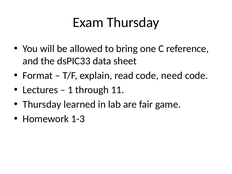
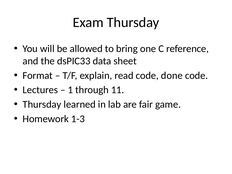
need: need -> done
